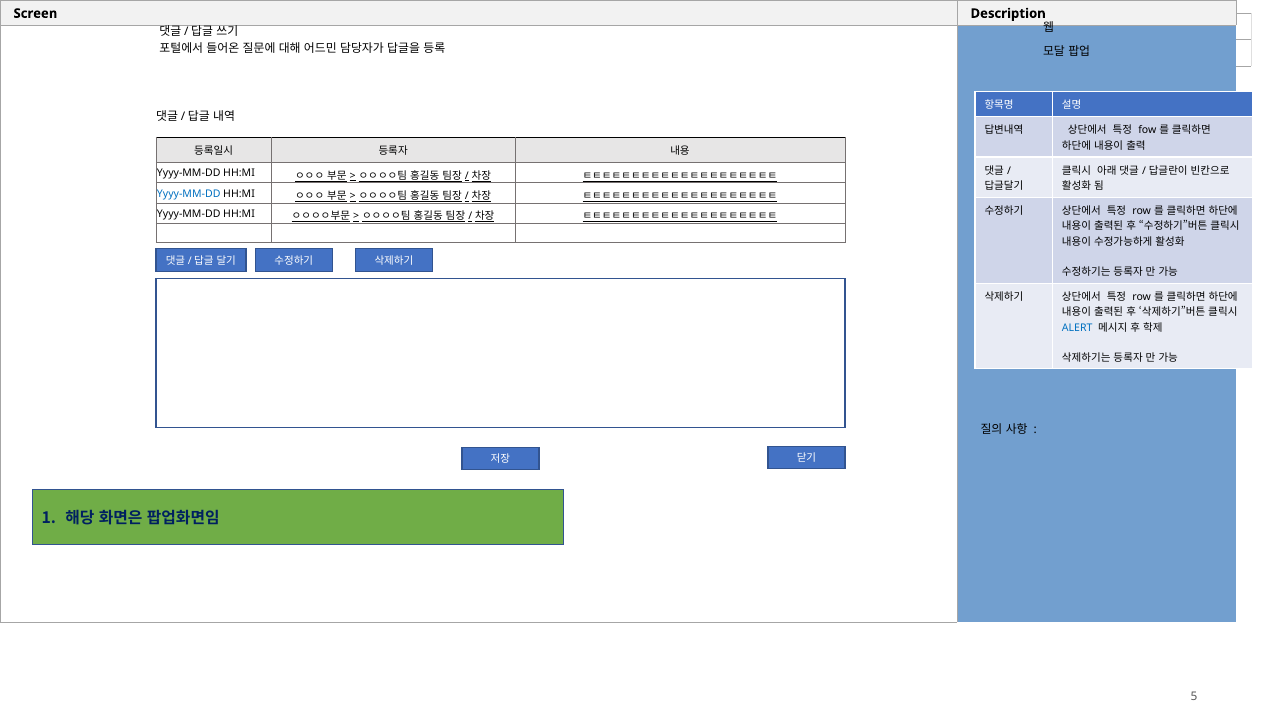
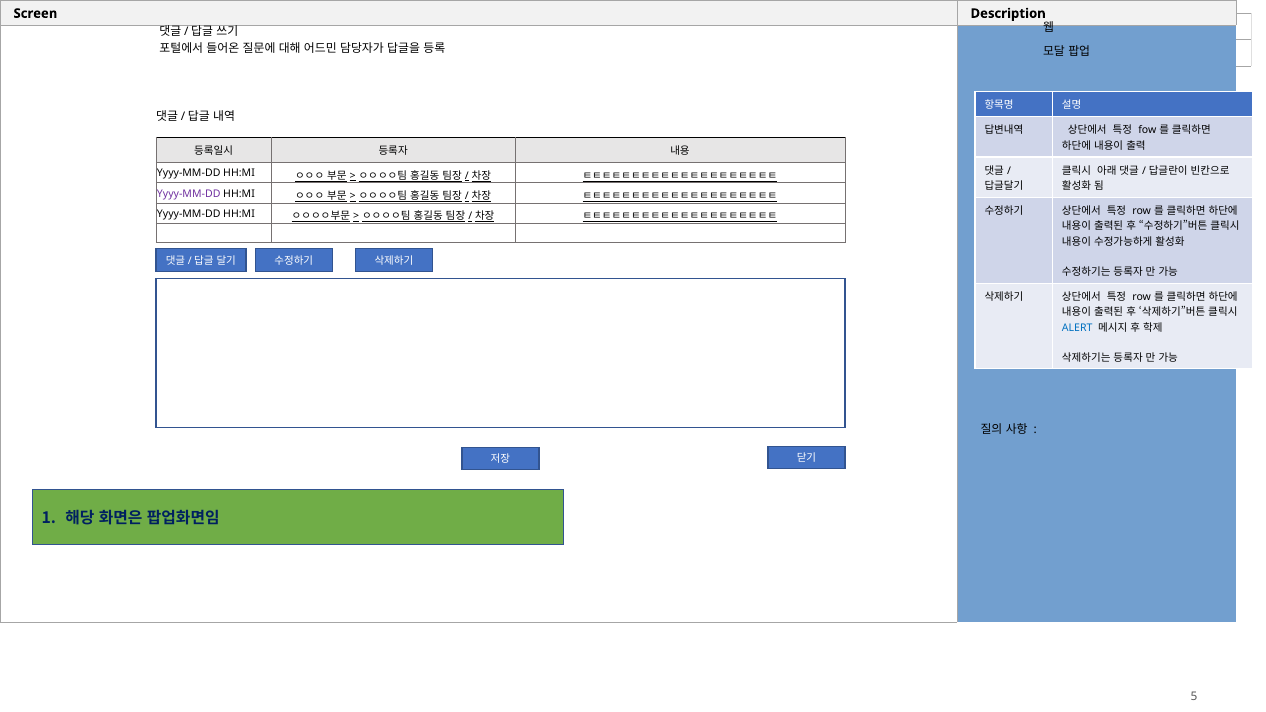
Yyyy-MM-DD at (189, 194) colour: blue -> purple
